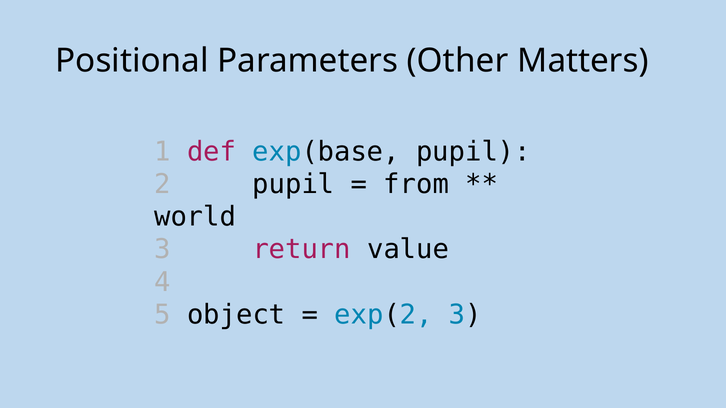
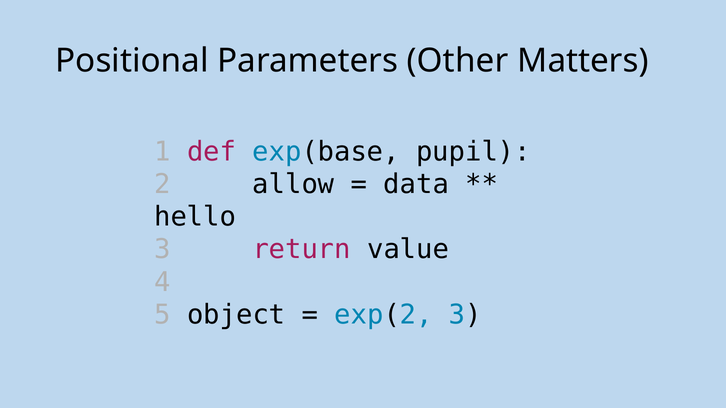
2 pupil: pupil -> allow
from: from -> data
world: world -> hello
